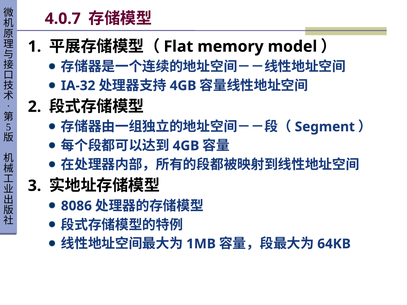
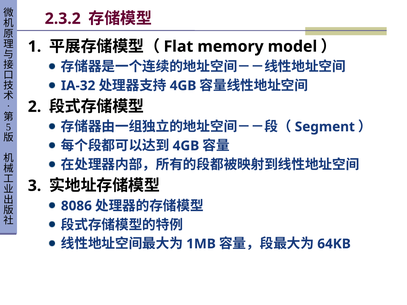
4.0.7: 4.0.7 -> 2.3.2
